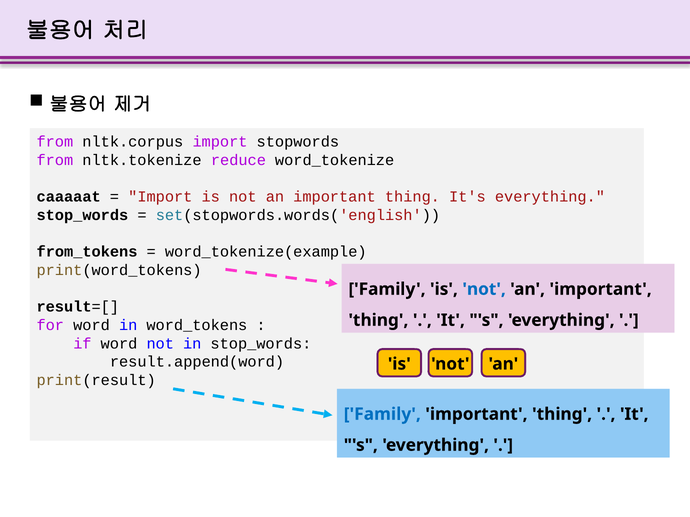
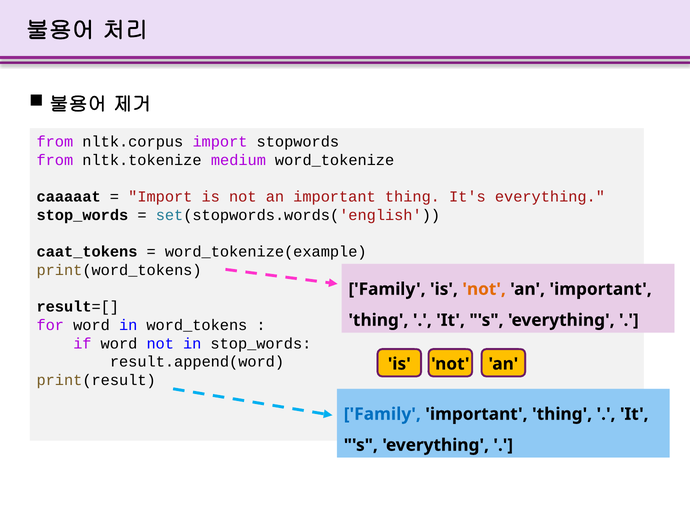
reduce: reduce -> medium
from_tokens: from_tokens -> caat_tokens
not at (484, 289) colour: blue -> orange
